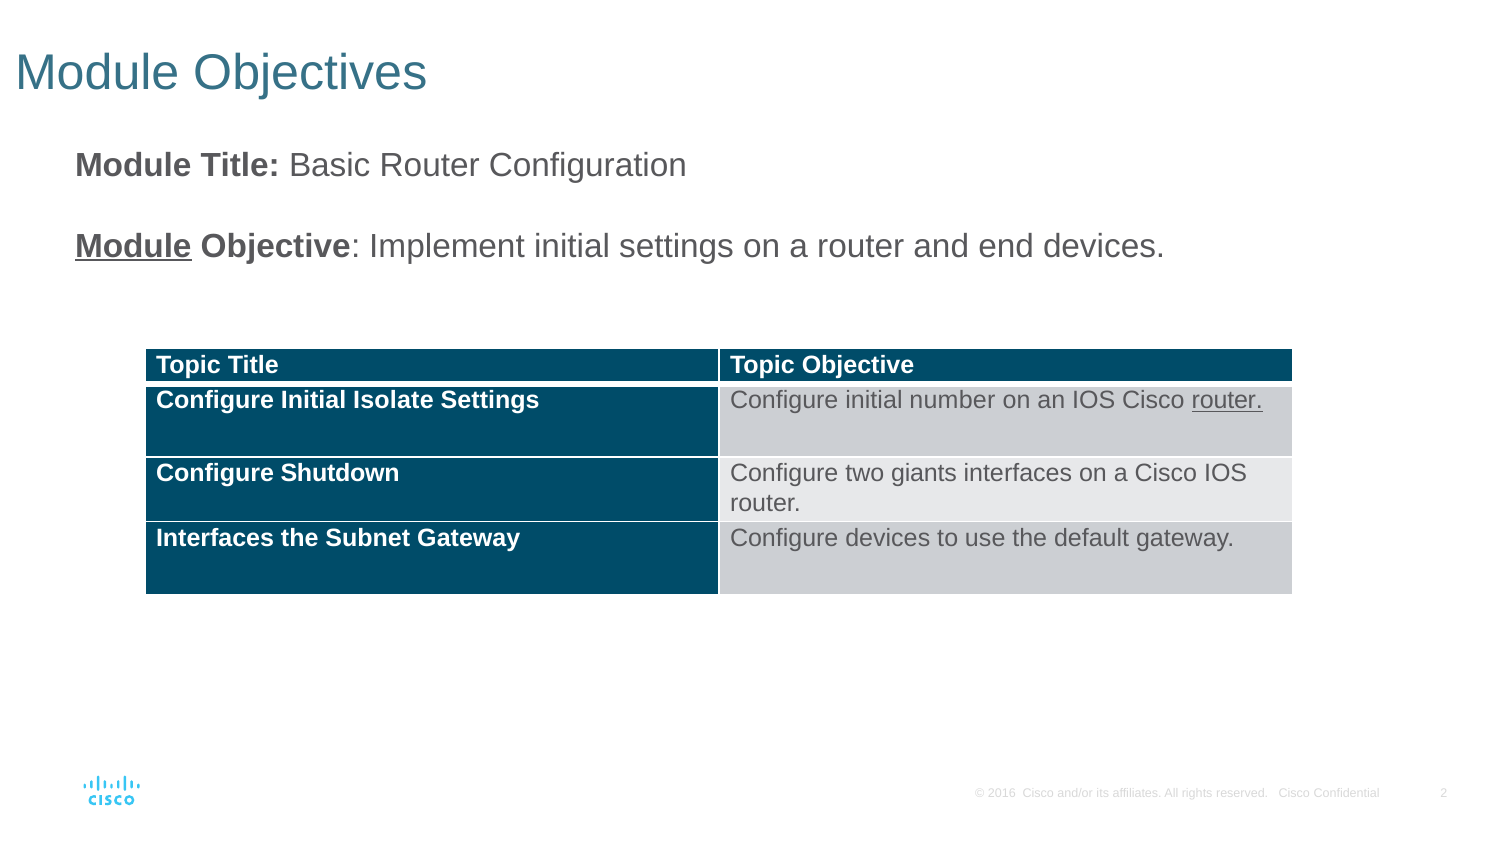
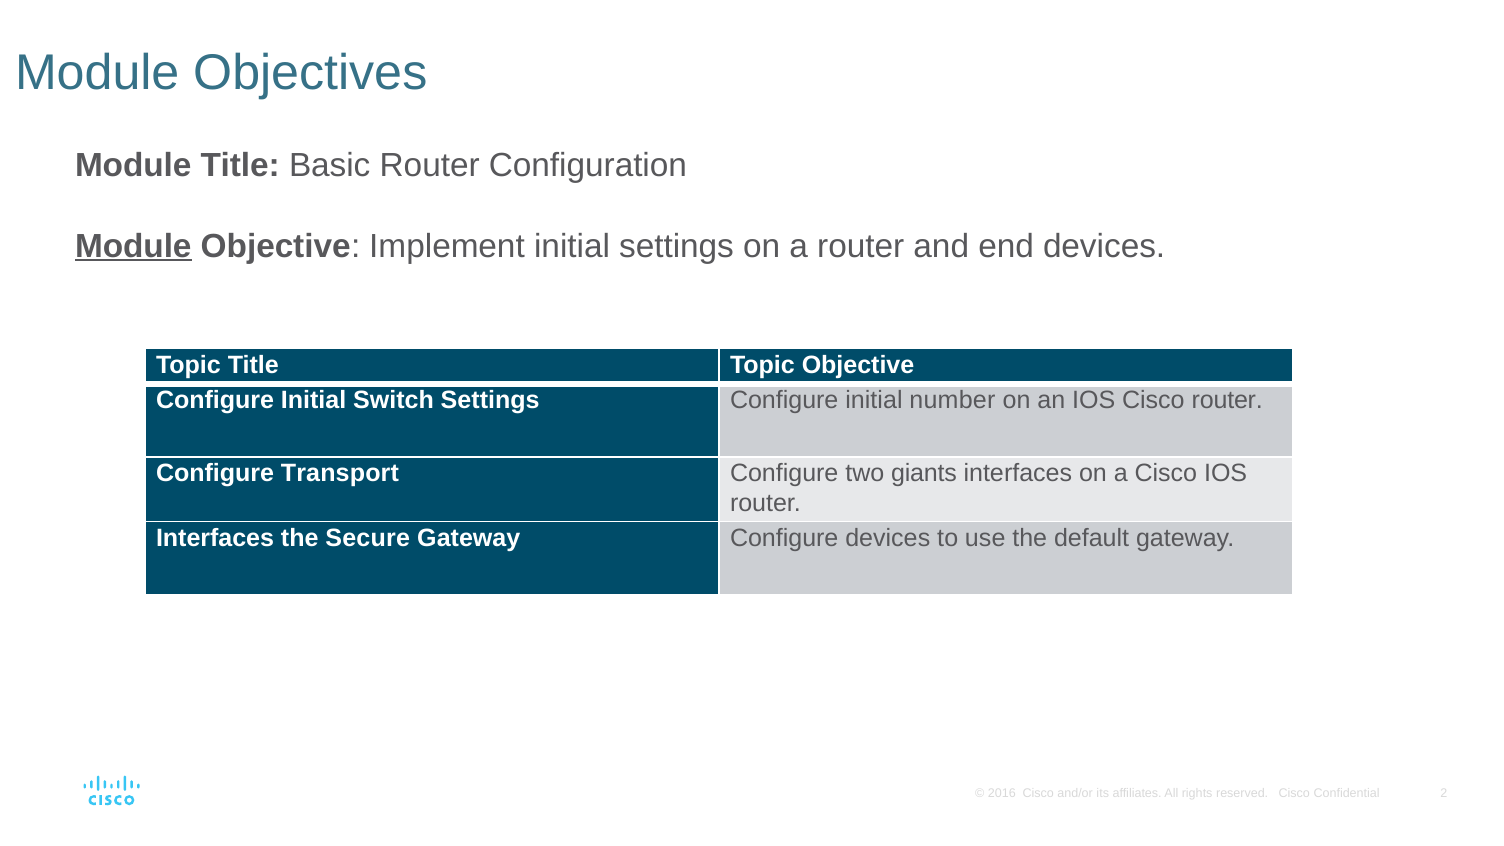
Isolate: Isolate -> Switch
router at (1227, 401) underline: present -> none
Shutdown: Shutdown -> Transport
Subnet: Subnet -> Secure
